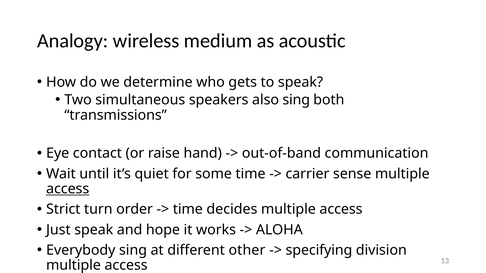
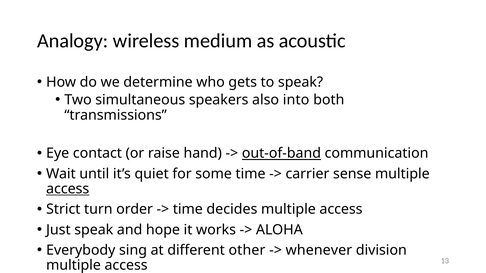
also sing: sing -> into
out-of-band underline: none -> present
specifying: specifying -> whenever
